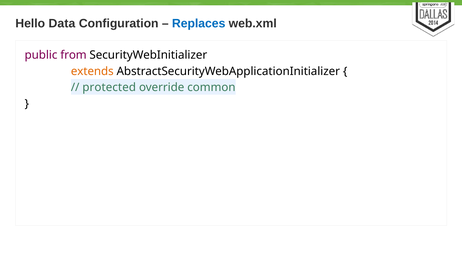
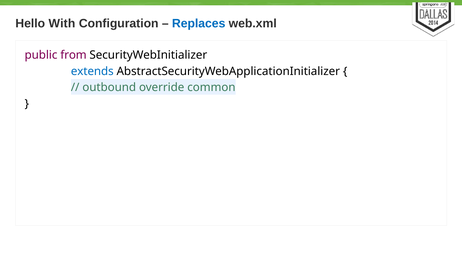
Data: Data -> With
extends colour: orange -> blue
protected: protected -> outbound
